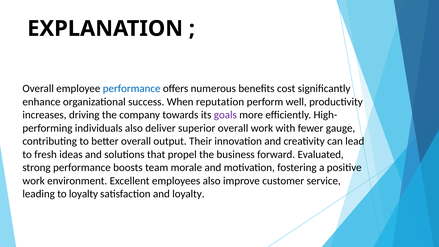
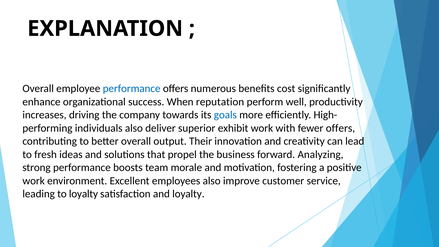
goals colour: purple -> blue
superior overall: overall -> exhibit
fewer gauge: gauge -> offers
Evaluated: Evaluated -> Analyzing
